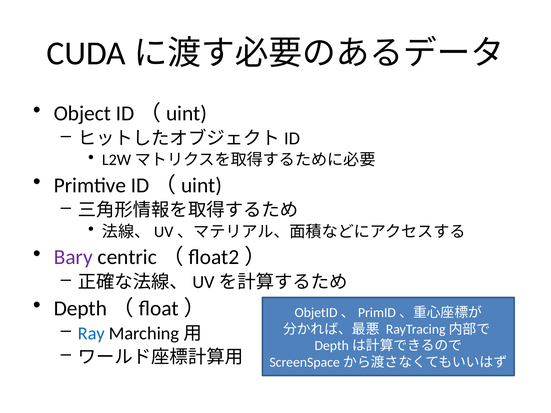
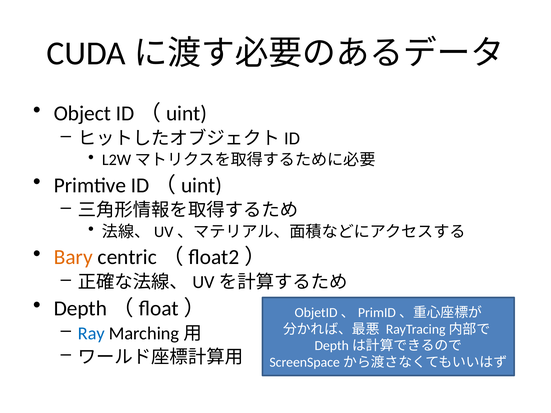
Bary colour: purple -> orange
